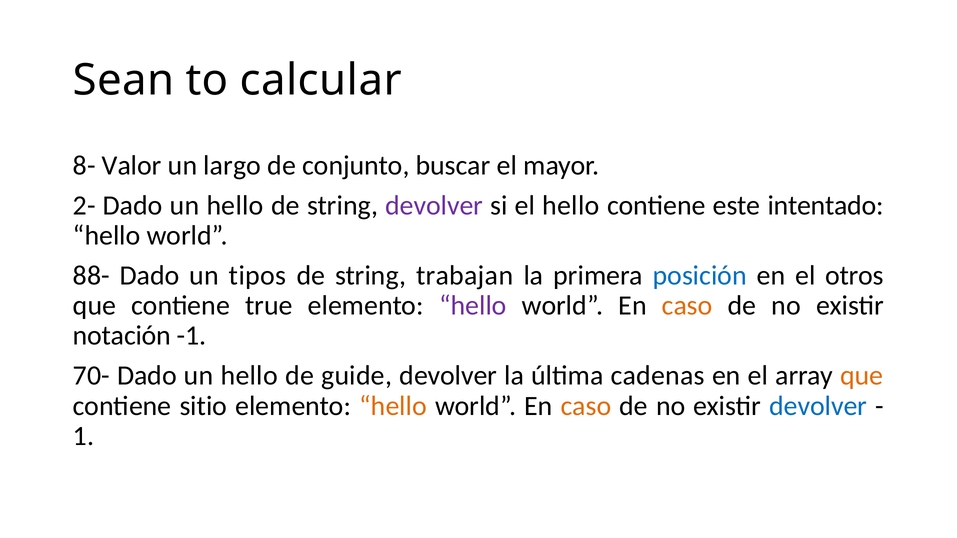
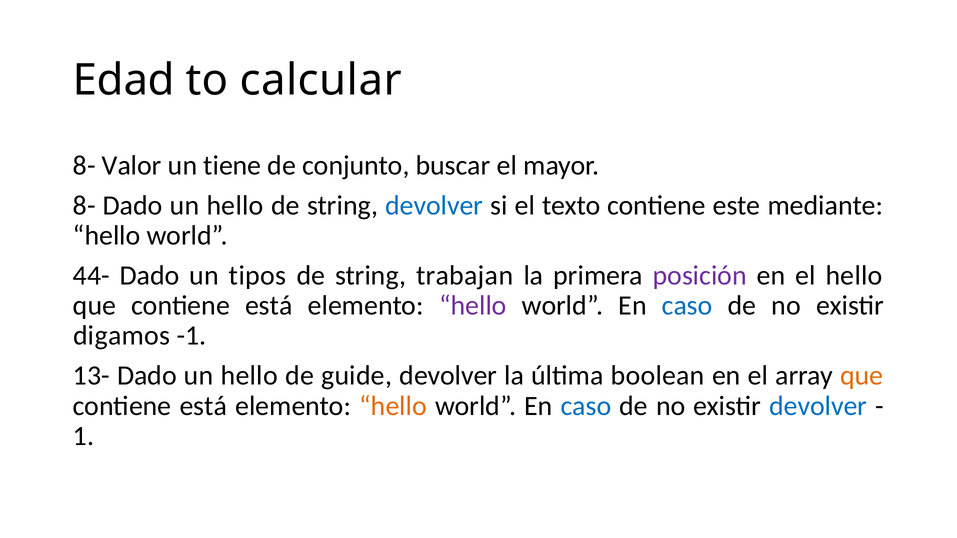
Sean: Sean -> Edad
largo: largo -> tiene
2- at (84, 206): 2- -> 8-
devolver at (434, 206) colour: purple -> blue
el hello: hello -> texto
intentado: intentado -> mediante
88-: 88- -> 44-
posición colour: blue -> purple
el otros: otros -> hello
true at (269, 306): true -> está
caso at (687, 306) colour: orange -> blue
notación: notación -> digamos
70-: 70- -> 13-
cadenas: cadenas -> boolean
sitio at (203, 406): sitio -> está
caso at (586, 406) colour: orange -> blue
